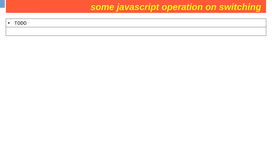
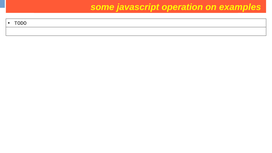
switching: switching -> examples
